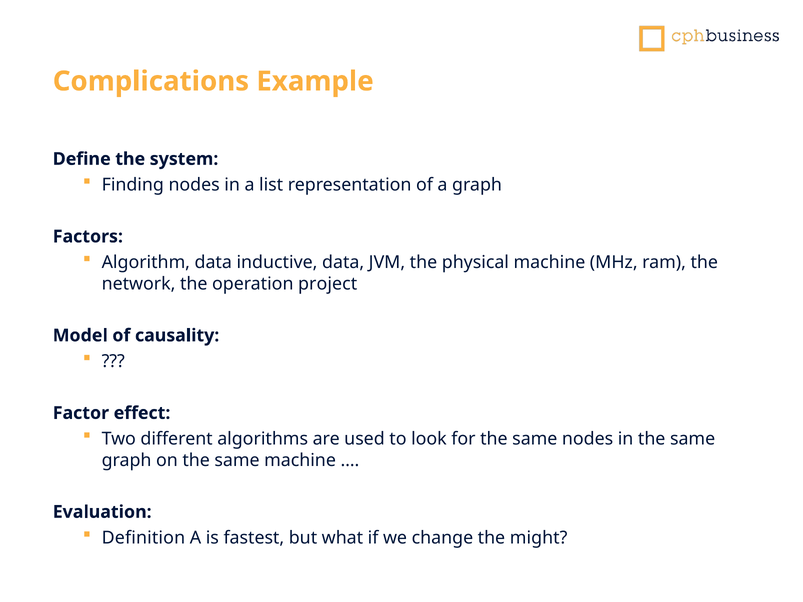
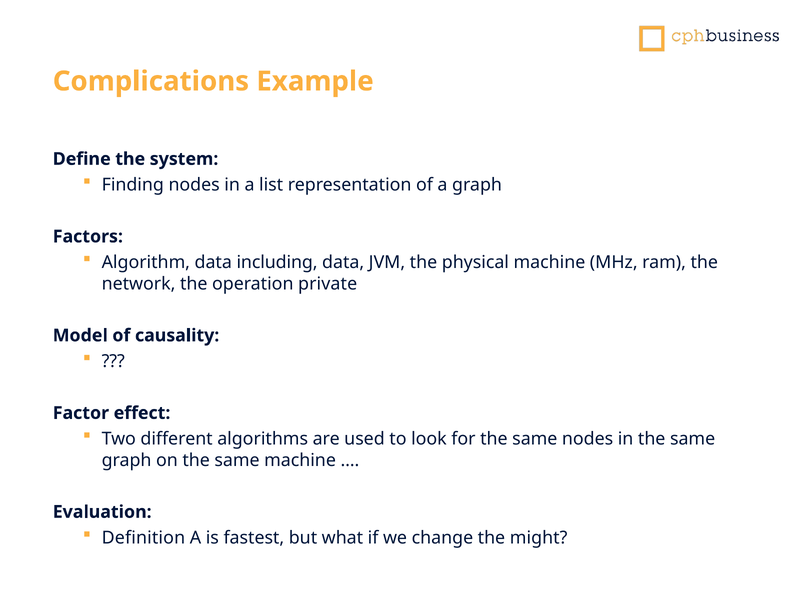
inductive: inductive -> including
project: project -> private
